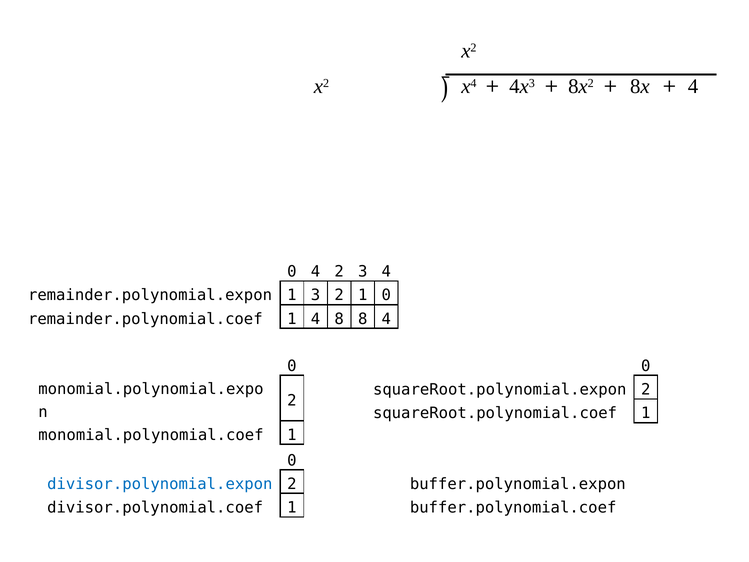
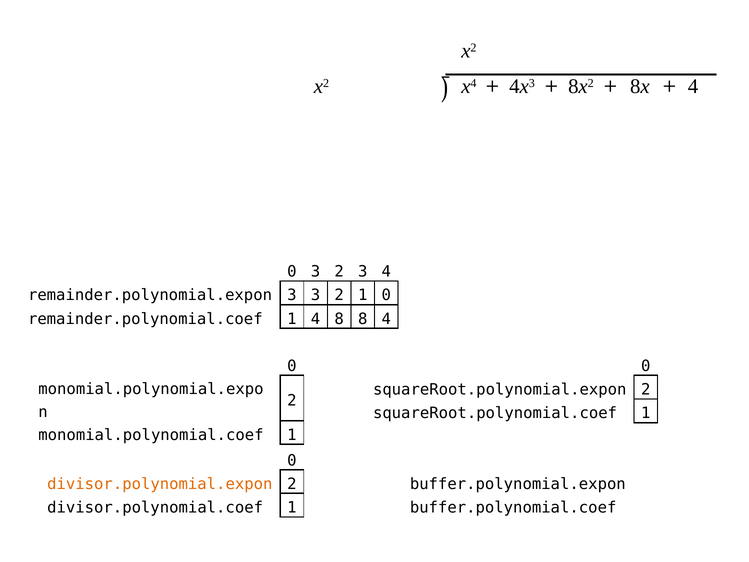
0 4: 4 -> 3
remainder.polynomial.expon 1: 1 -> 3
divisor.polynomial.expon colour: blue -> orange
